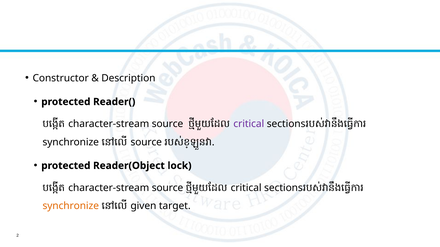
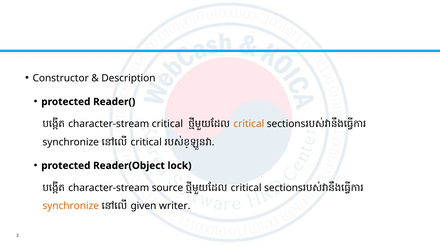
source at (167, 124): source -> critical
critical at (249, 124) colour: purple -> orange
source at (146, 142): source -> critical
target: target -> writer
